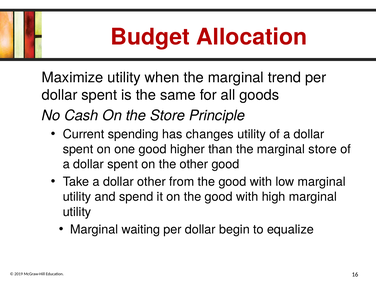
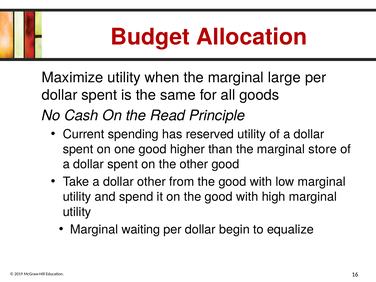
trend: trend -> large
the Store: Store -> Read
changes: changes -> reserved
